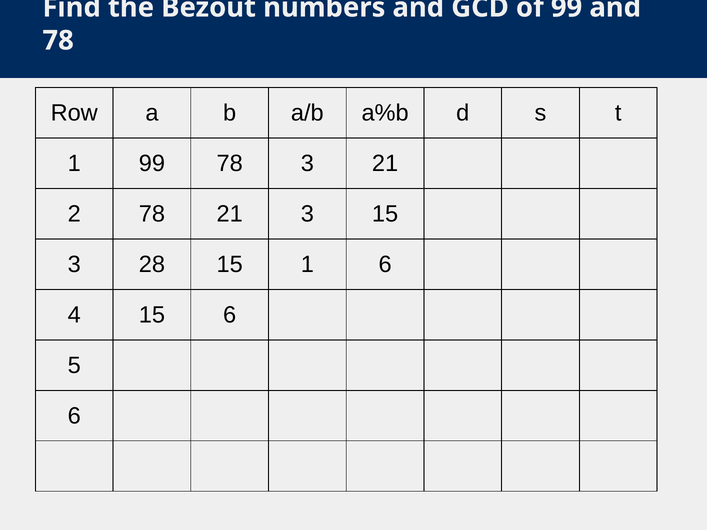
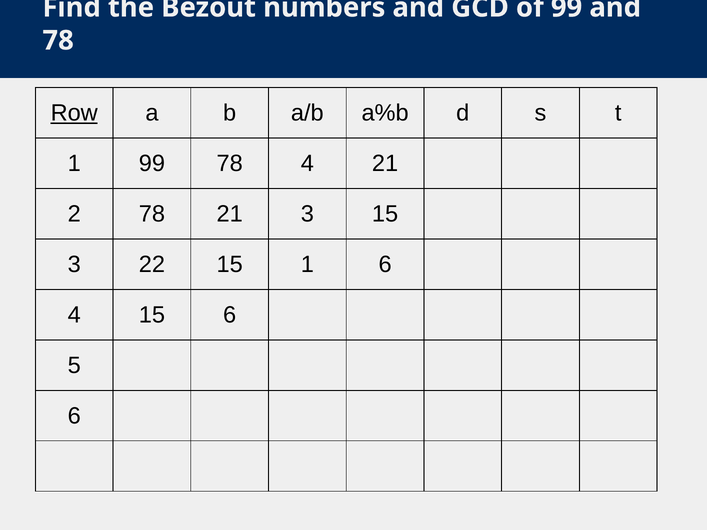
Row underline: none -> present
78 3: 3 -> 4
28: 28 -> 22
